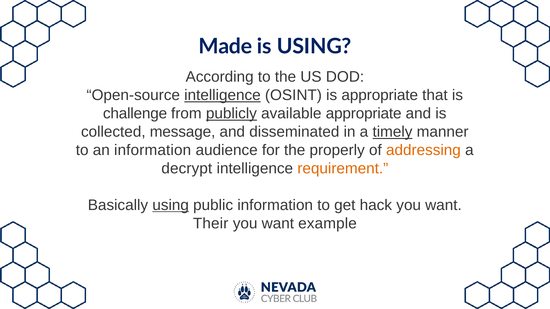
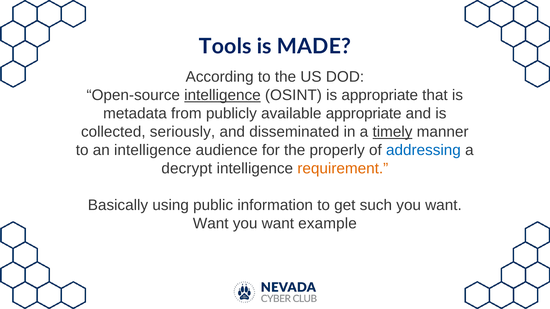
Made: Made -> Tools
is USING: USING -> MADE
challenge: challenge -> metadata
publicly underline: present -> none
message: message -> seriously
an information: information -> intelligence
addressing colour: orange -> blue
using at (171, 205) underline: present -> none
hack: hack -> such
Their at (211, 224): Their -> Want
